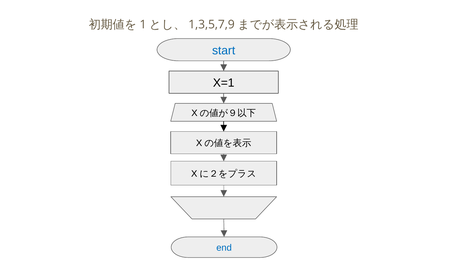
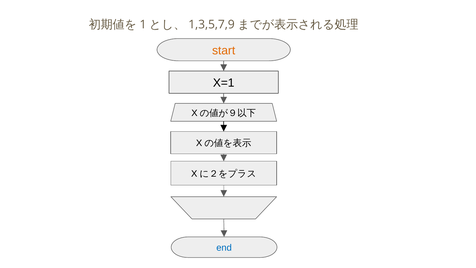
start colour: blue -> orange
